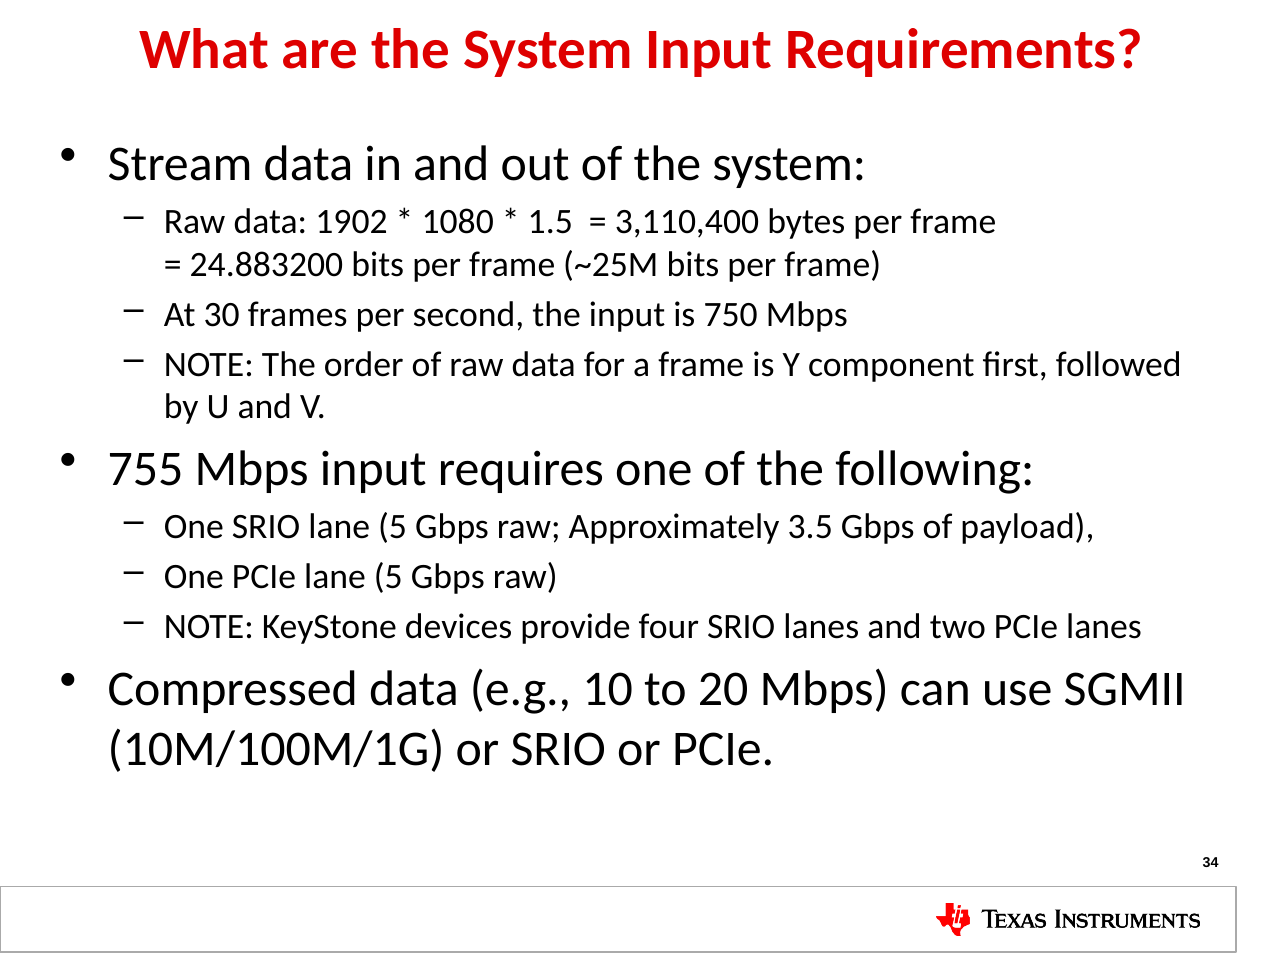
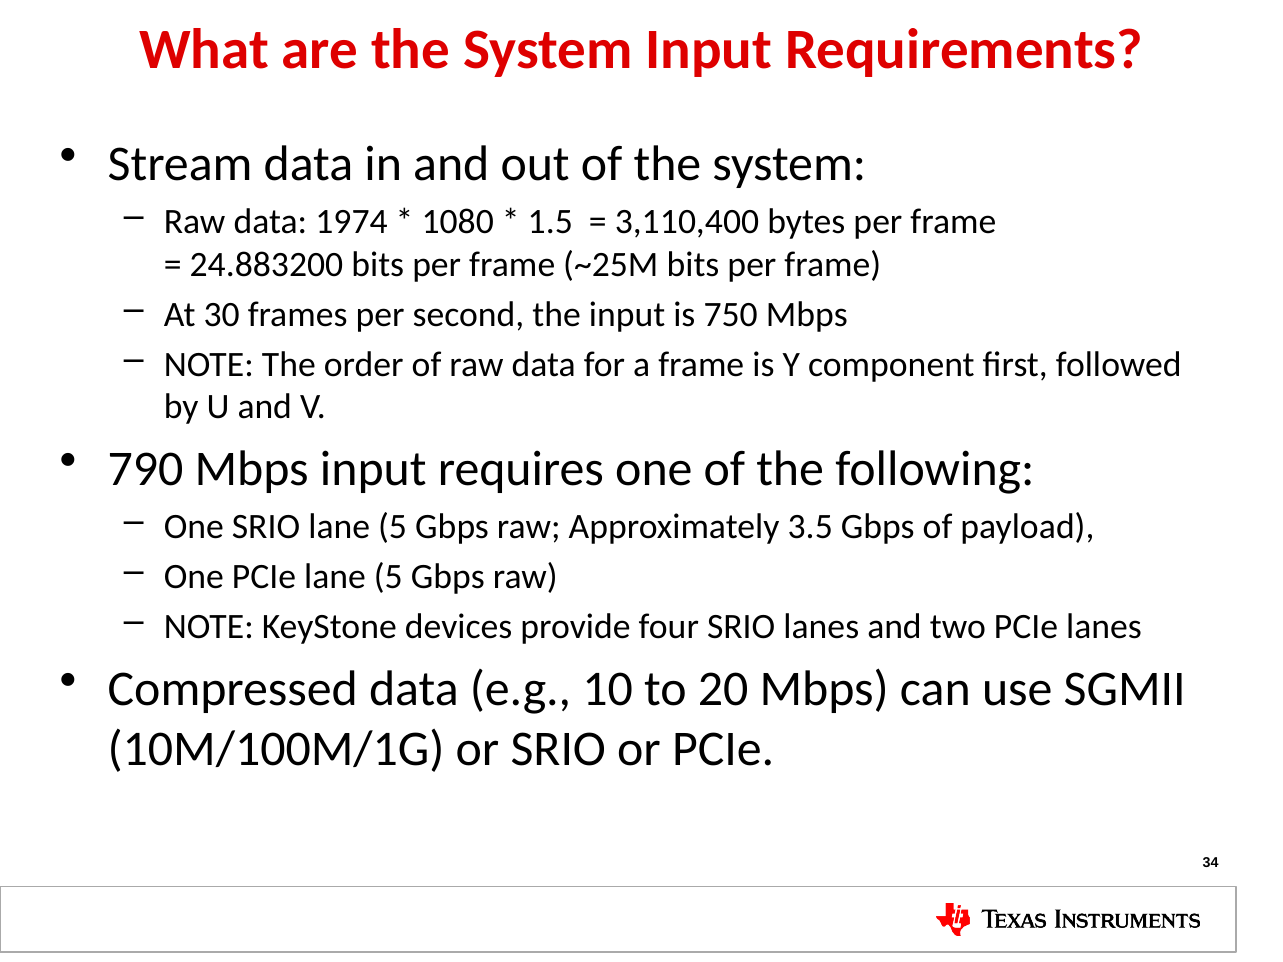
1902: 1902 -> 1974
755: 755 -> 790
